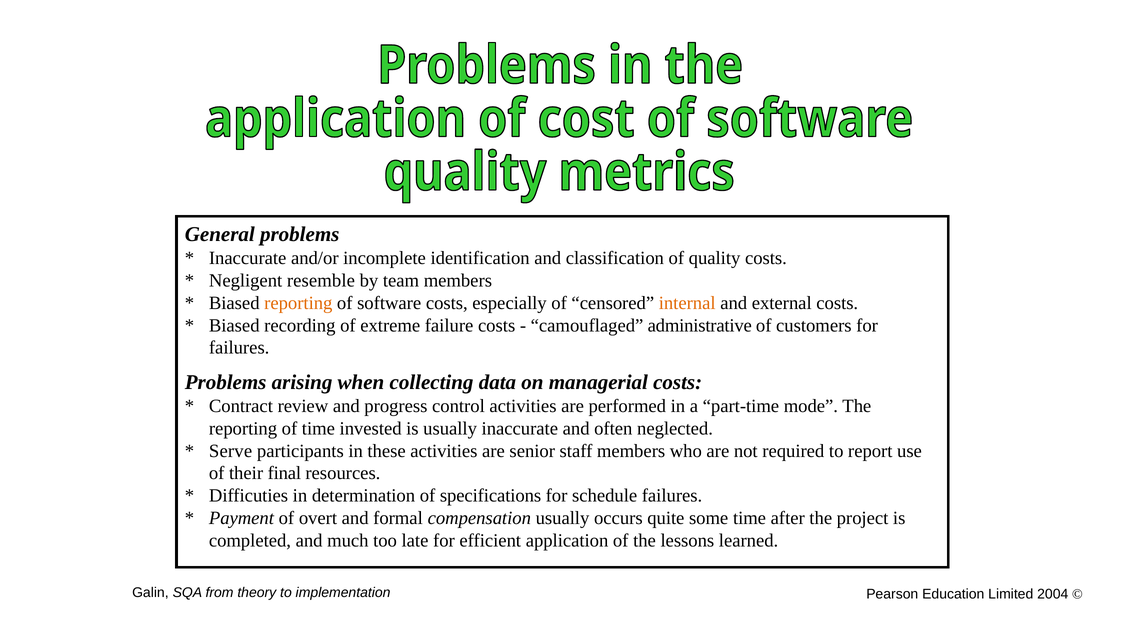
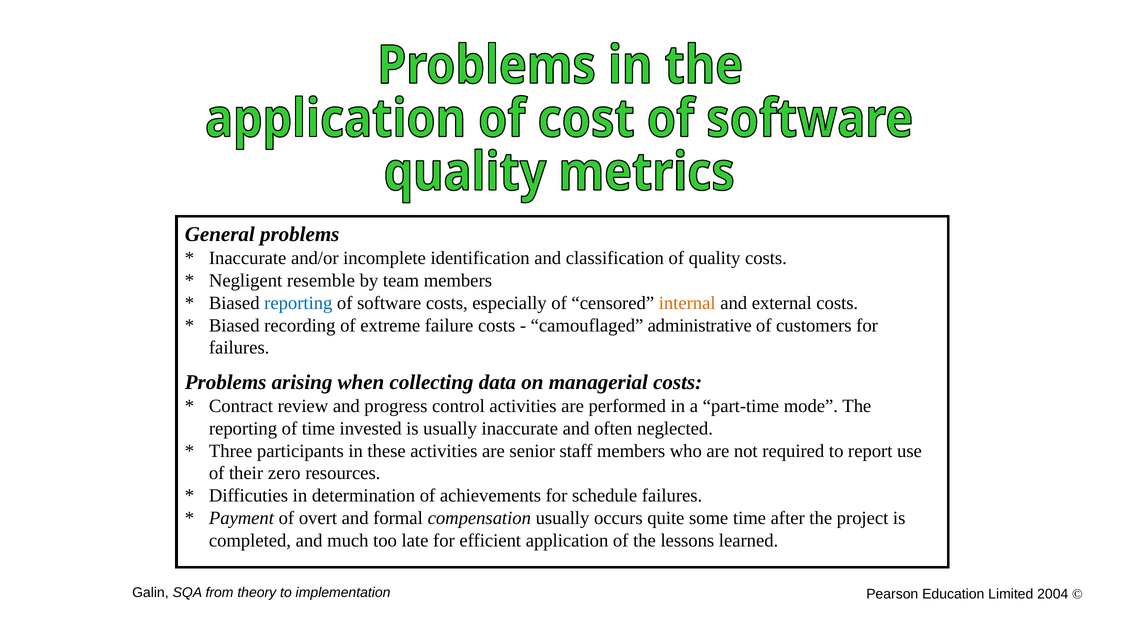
reporting at (298, 303) colour: orange -> blue
Serve: Serve -> Three
final: final -> zero
specifications: specifications -> achievements
